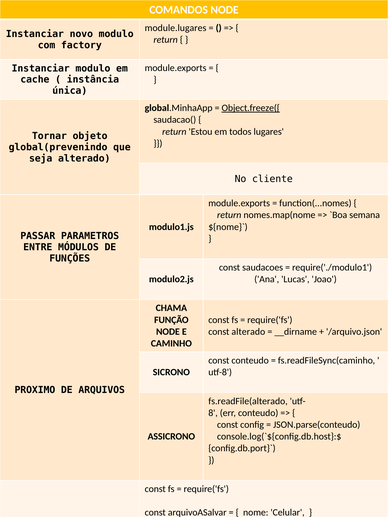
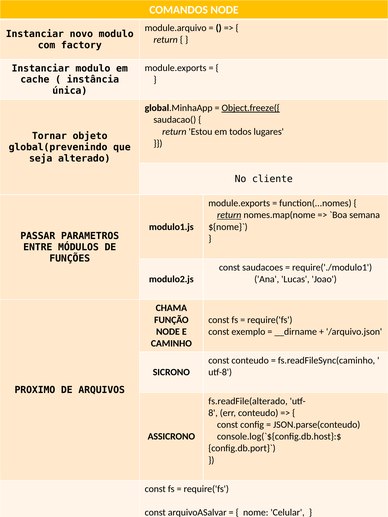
module.lugares: module.lugares -> module.arquivo
return at (229, 215) underline: none -> present
const alterado: alterado -> exemplo
